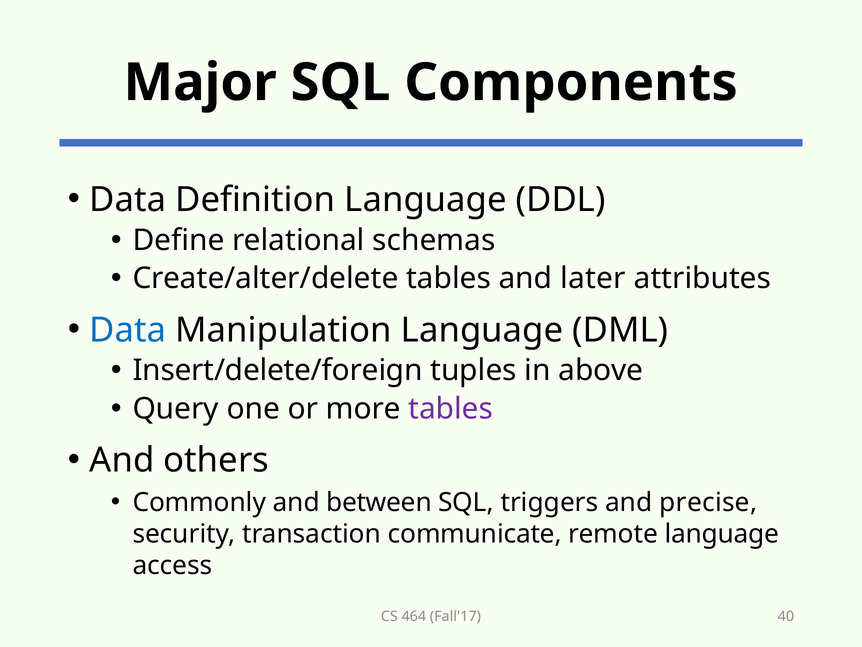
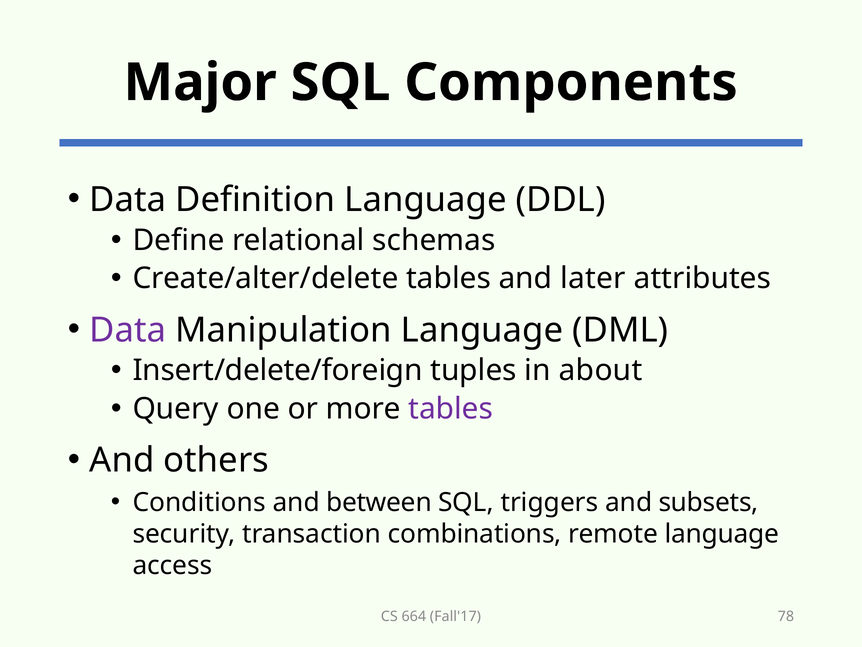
Data at (128, 330) colour: blue -> purple
above: above -> about
Commonly: Commonly -> Conditions
precise: precise -> subsets
communicate: communicate -> combinations
464: 464 -> 664
40: 40 -> 78
